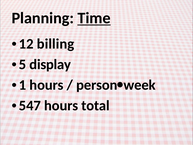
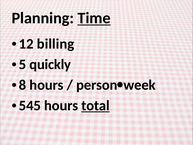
display: display -> quickly
1: 1 -> 8
547: 547 -> 545
total underline: none -> present
